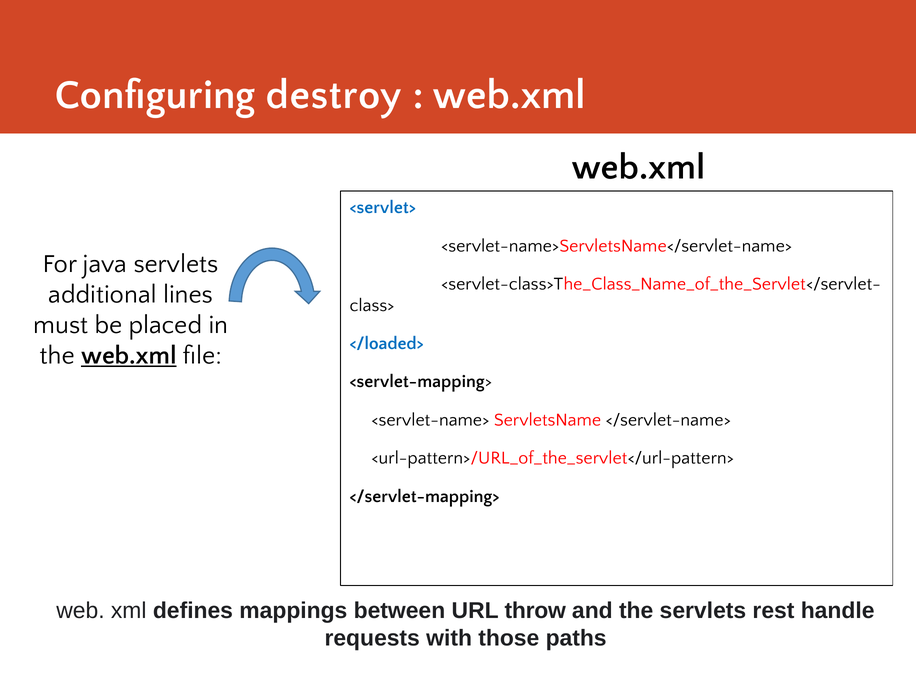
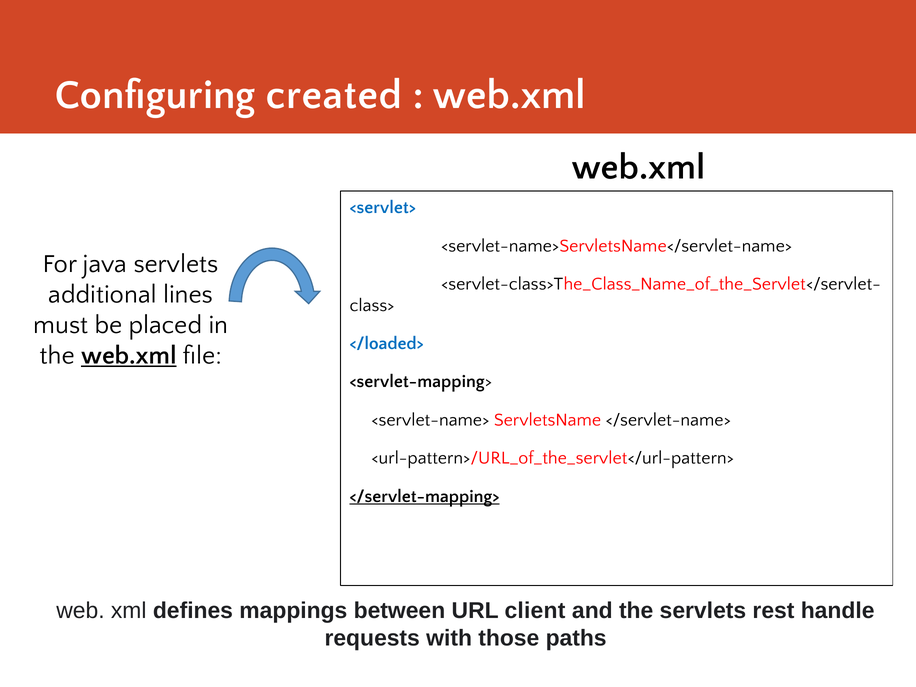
destroy: destroy -> created
</servlet-mapping> underline: none -> present
throw: throw -> client
